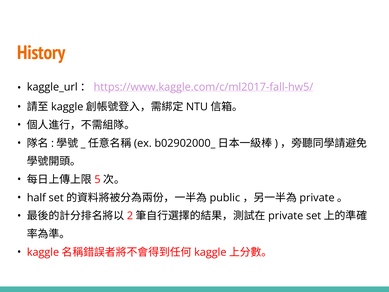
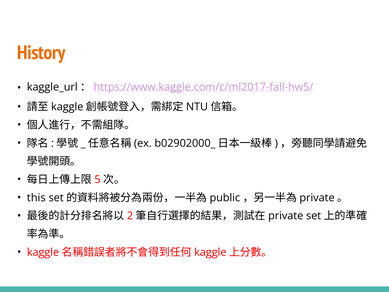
half: half -> this
